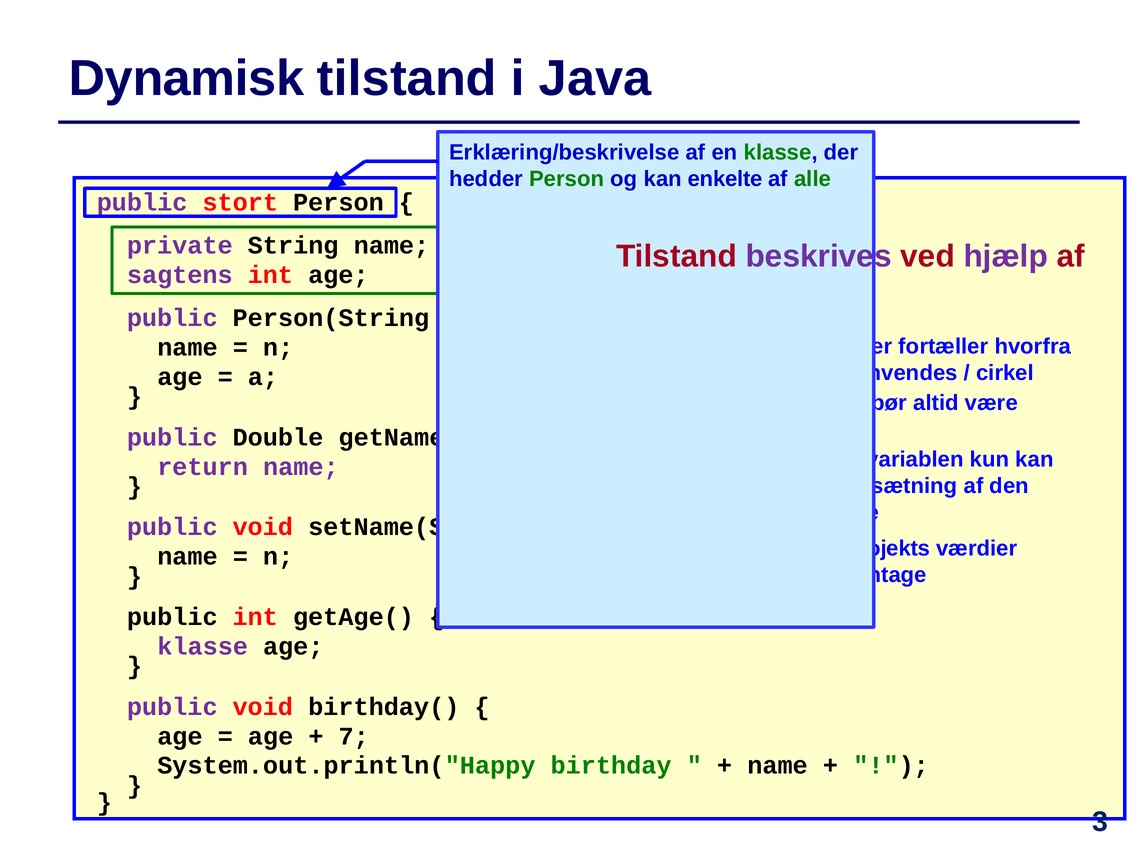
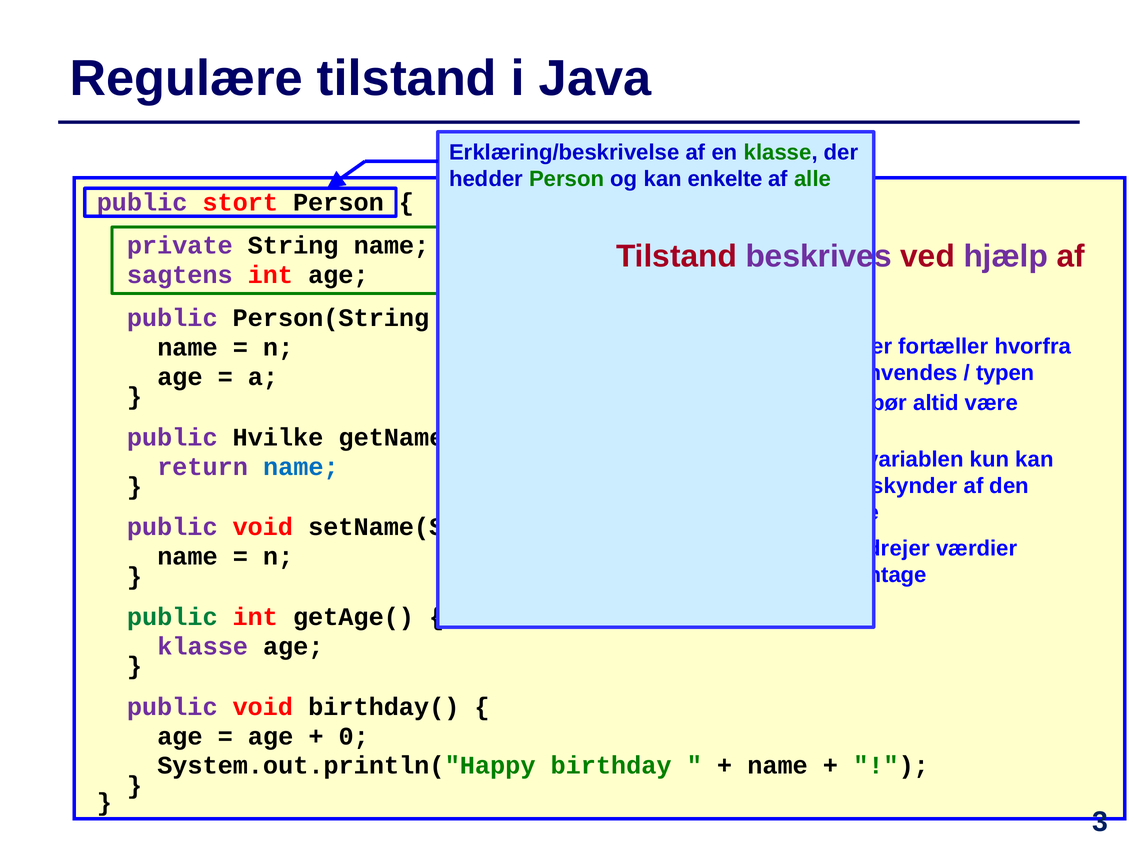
Dynamisk: Dynamisk -> Regulære
cirkel: cirkel -> typen
Double: Double -> Hvilke
name at (301, 466) colour: purple -> blue
sætning: sætning -> skynder
ojekts: ojekts -> drejer
public at (172, 617) colour: black -> green
7: 7 -> 0
